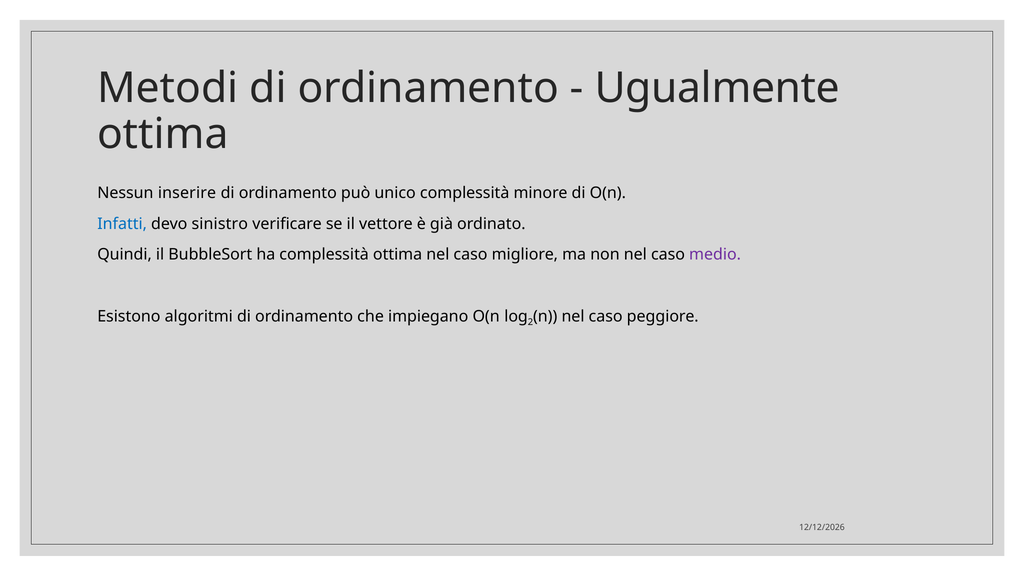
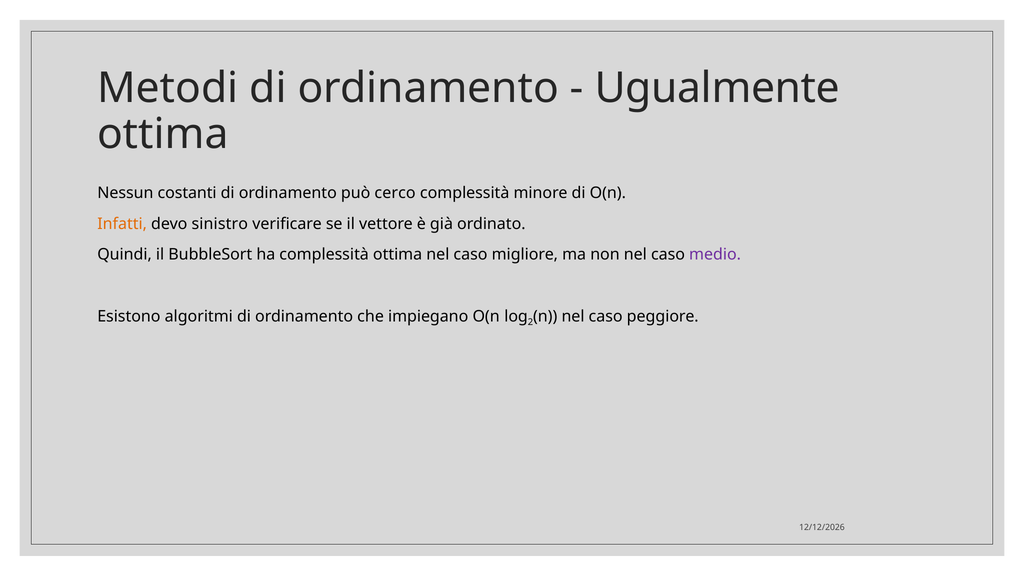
inserire: inserire -> costanti
unico: unico -> cerco
Infatti colour: blue -> orange
